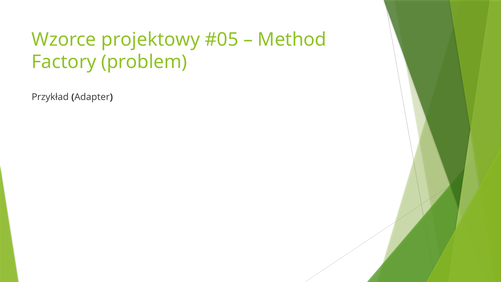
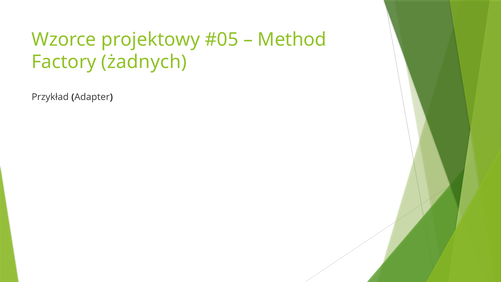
problem: problem -> żadnych
